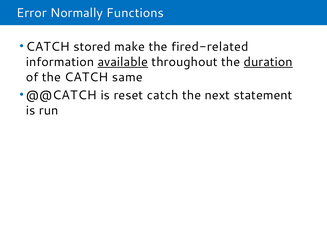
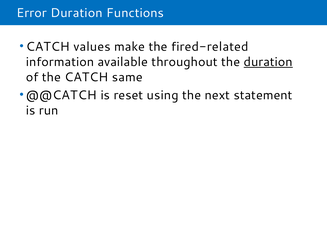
Error Normally: Normally -> Duration
stored: stored -> values
available underline: present -> none
reset catch: catch -> using
